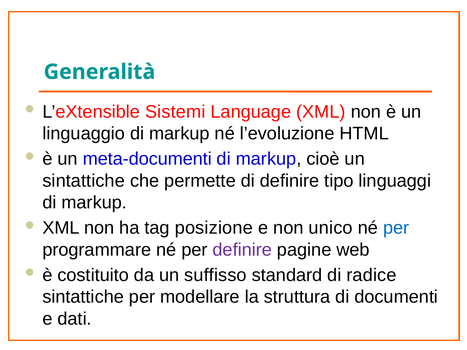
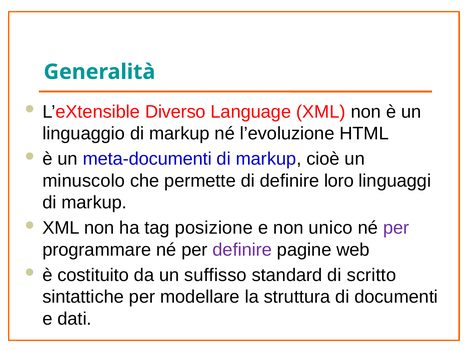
Sistemi: Sistemi -> Diverso
sintattiche at (84, 181): sintattiche -> minuscolo
tipo: tipo -> loro
per at (396, 228) colour: blue -> purple
radice: radice -> scritto
